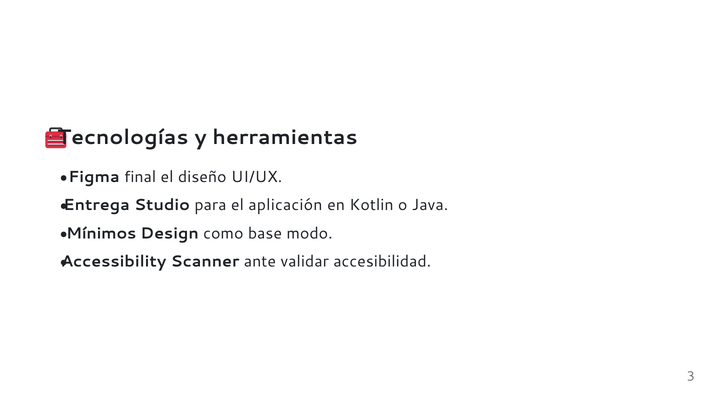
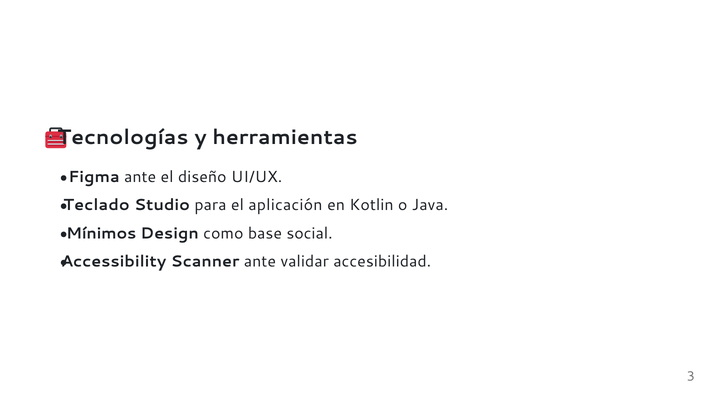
Figma final: final -> ante
Entrega: Entrega -> Teclado
modo: modo -> social
